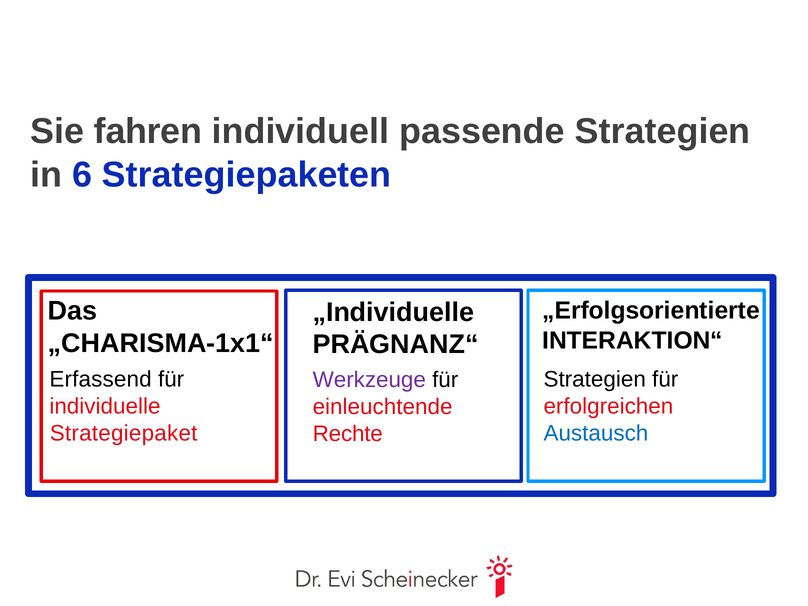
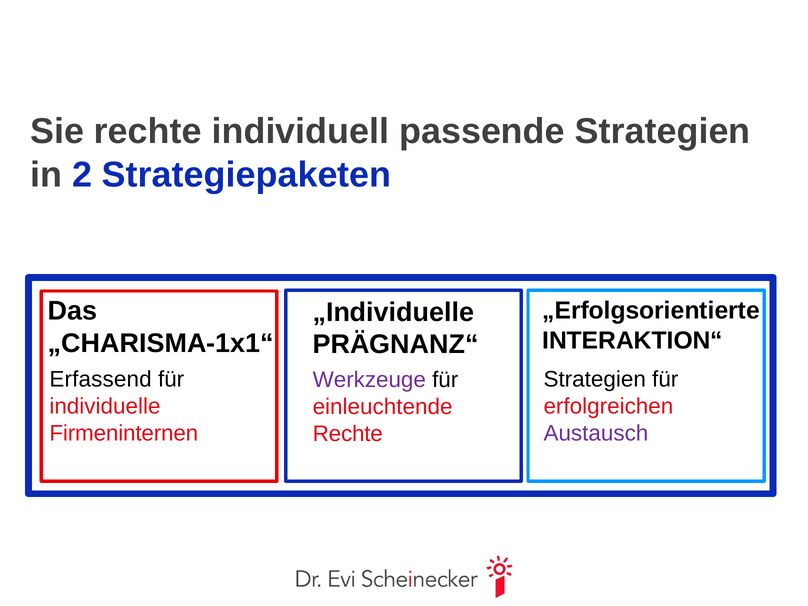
Sie fahren: fahren -> rechte
6: 6 -> 2
Austausch colour: blue -> purple
Strategiepaket: Strategiepaket -> Firmeninternen
